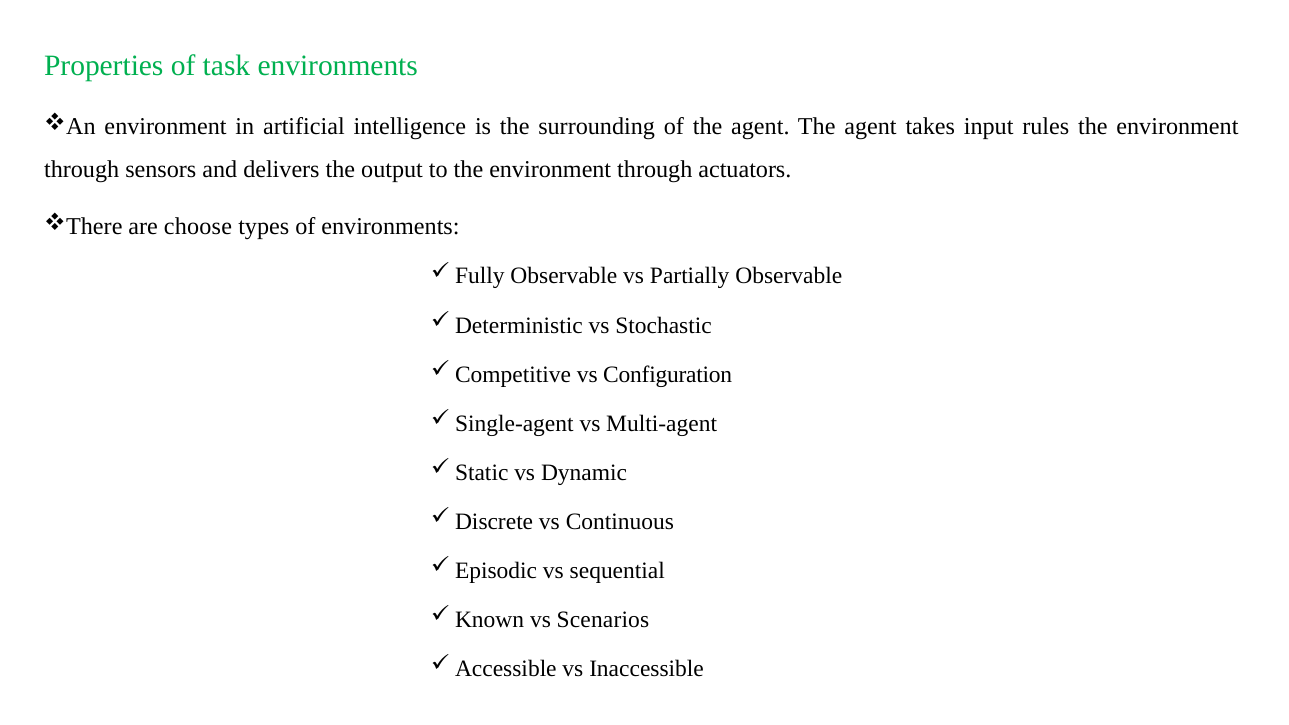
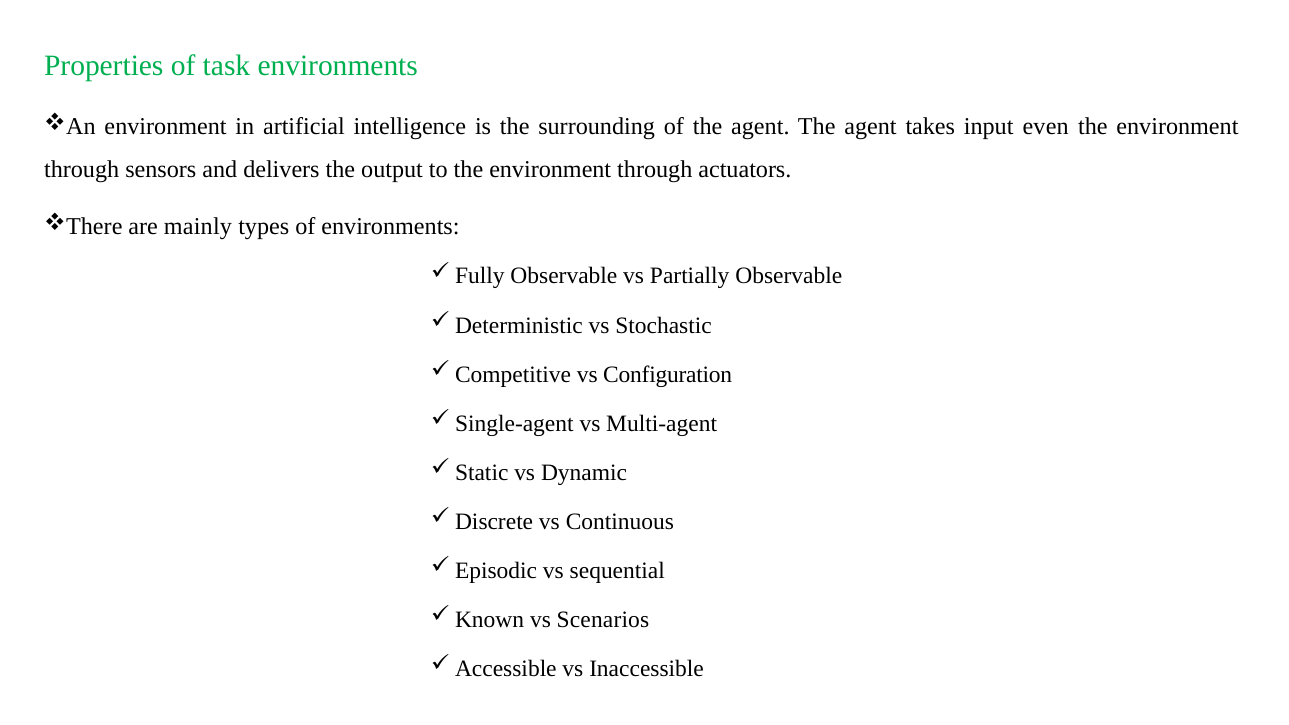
rules: rules -> even
choose: choose -> mainly
